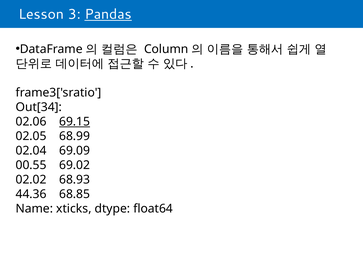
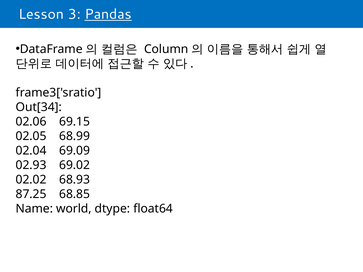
69.15 underline: present -> none
00.55: 00.55 -> 02.93
44.36: 44.36 -> 87.25
xticks: xticks -> world
